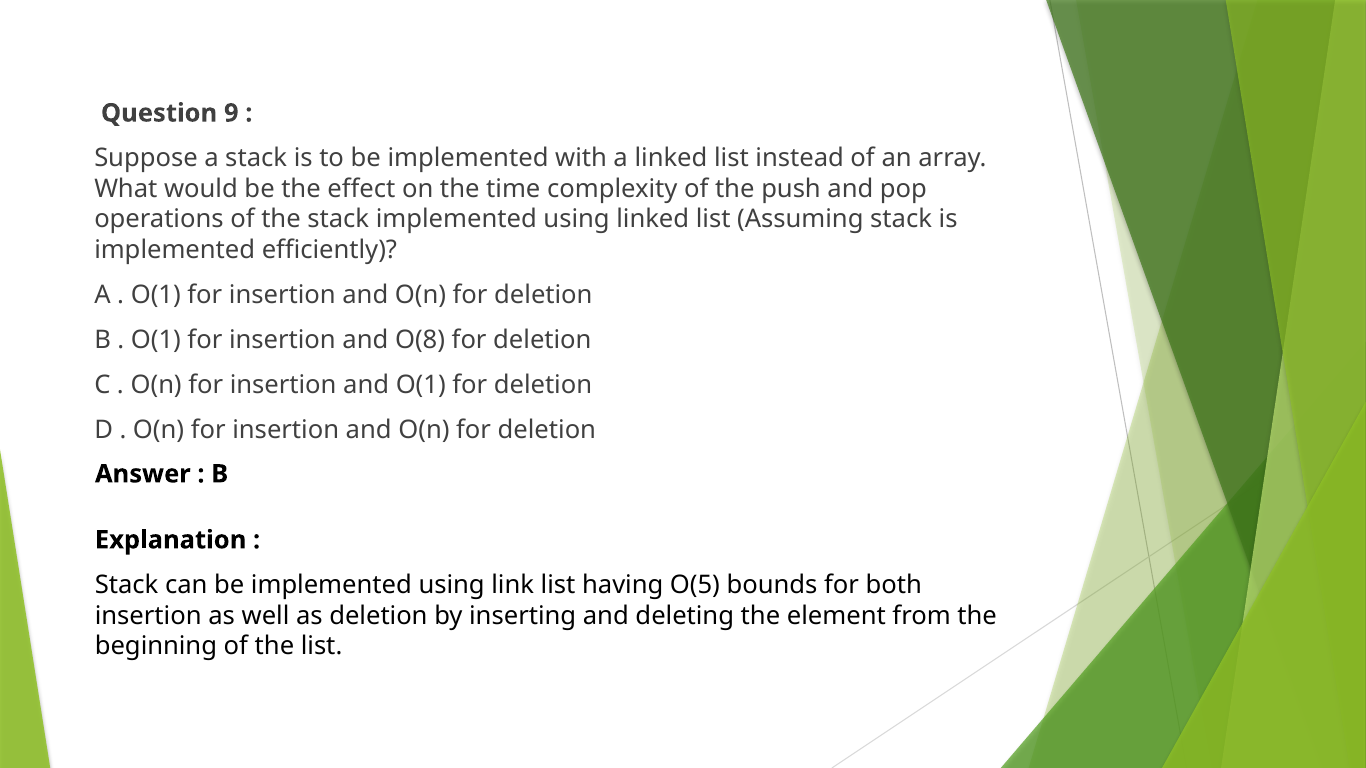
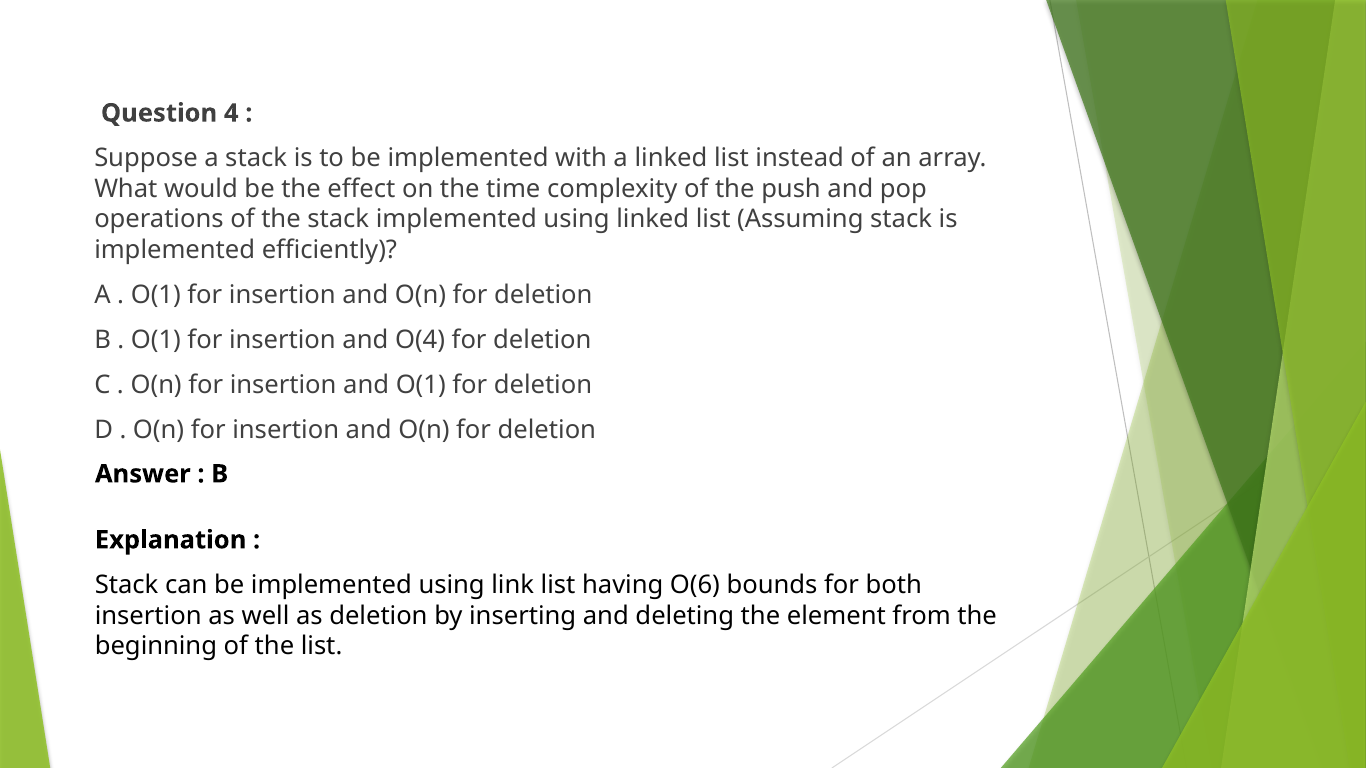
9: 9 -> 4
O(8: O(8 -> O(4
O(5: O(5 -> O(6
